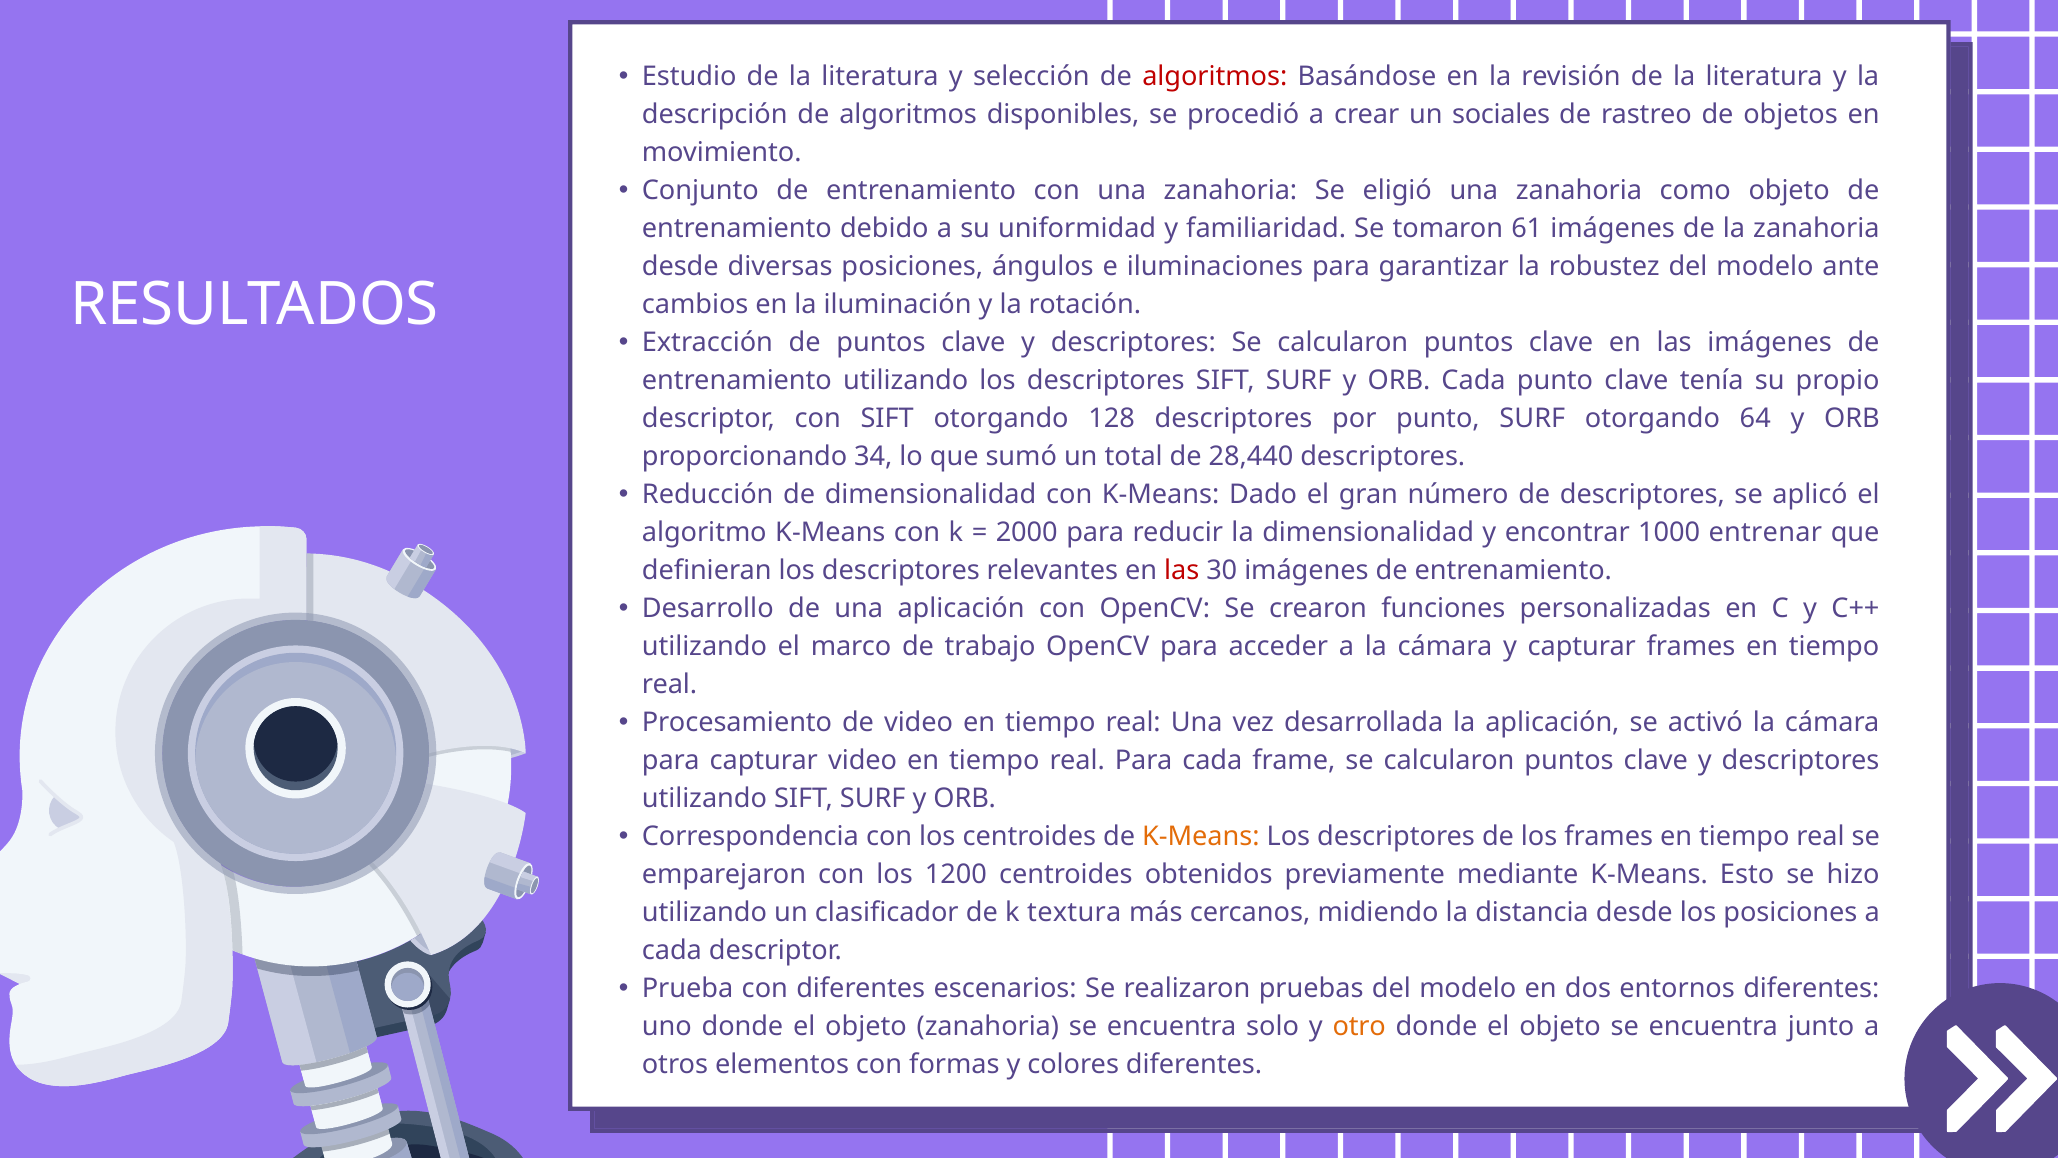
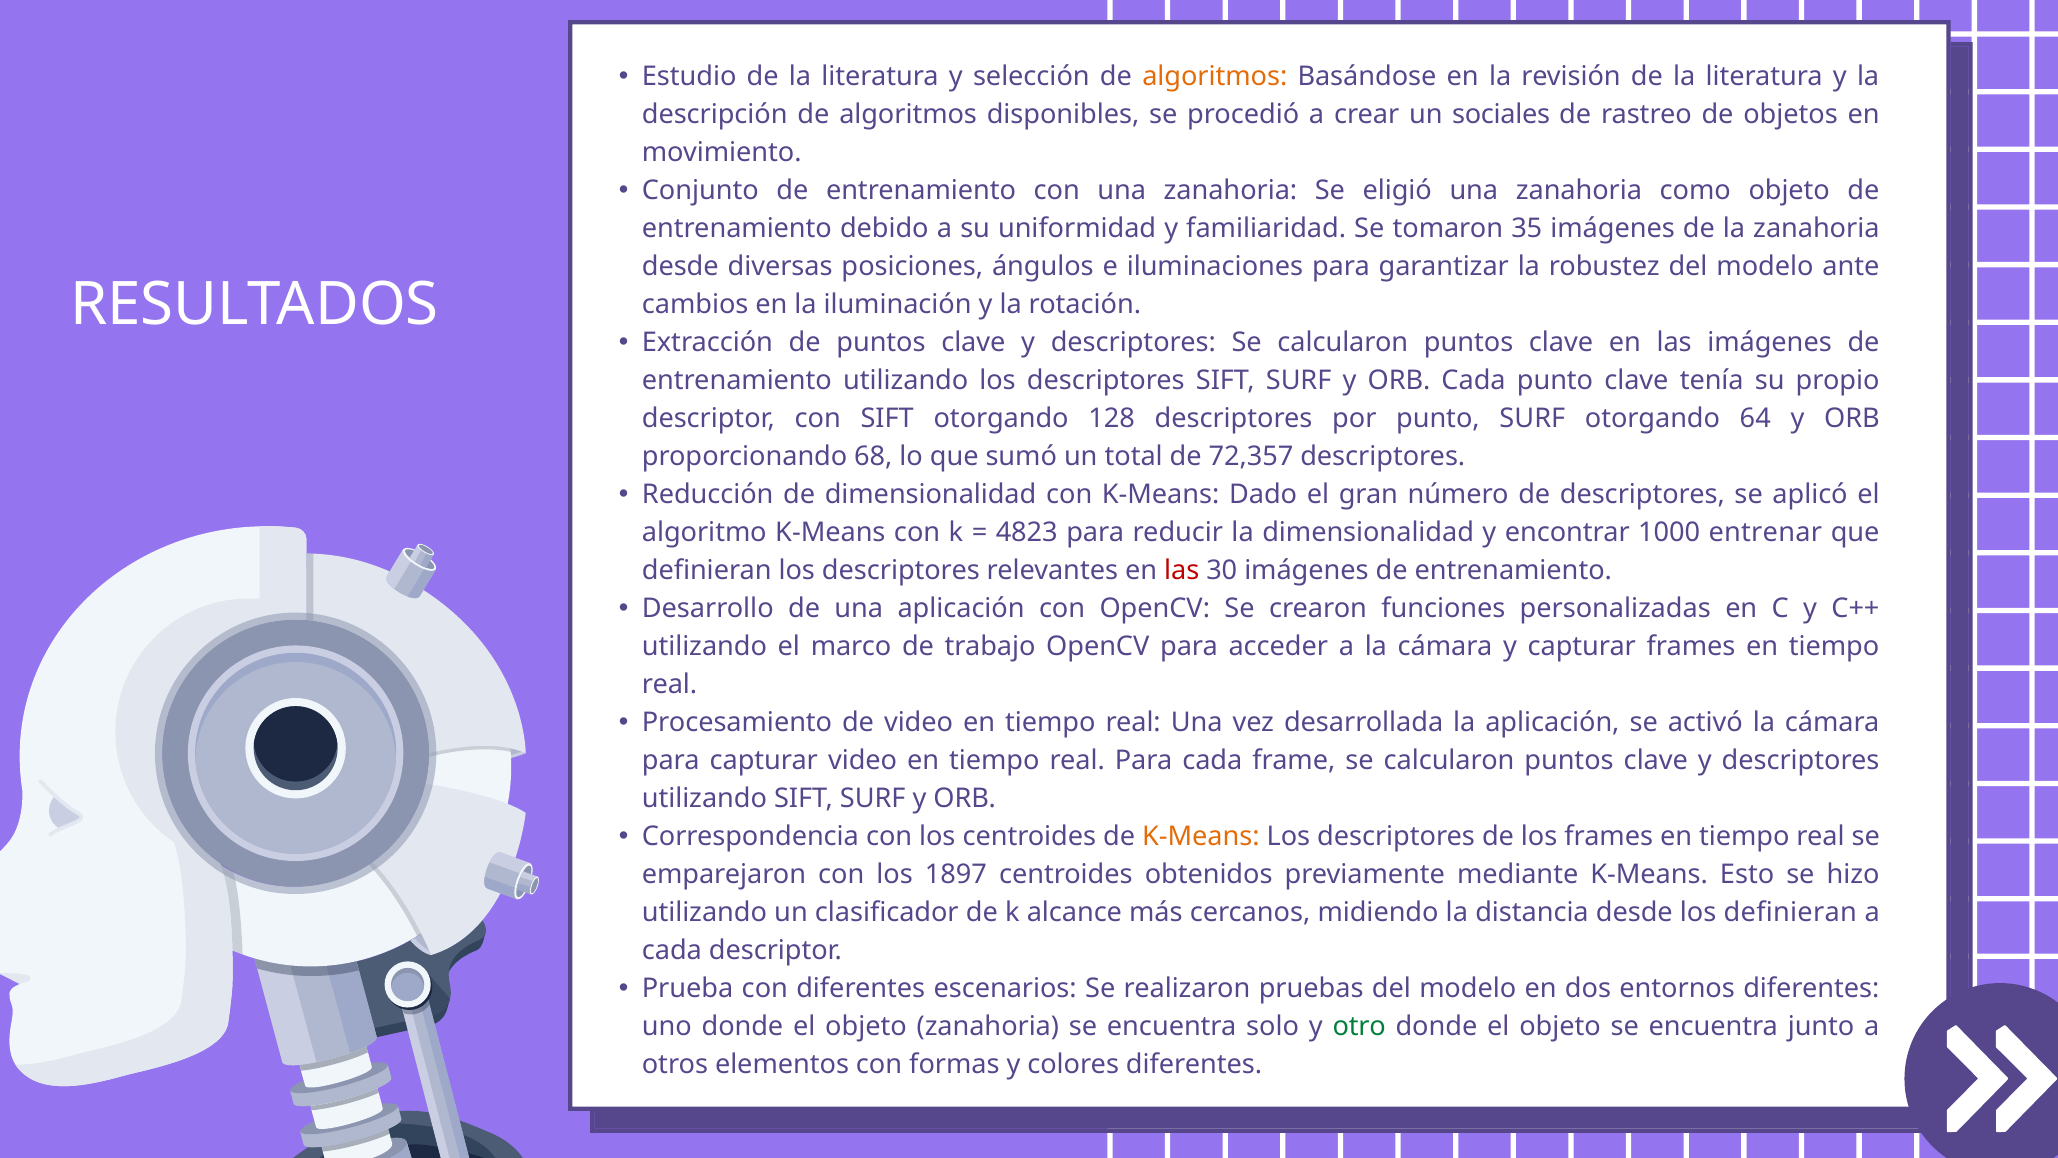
algoritmos at (1215, 77) colour: red -> orange
61: 61 -> 35
34: 34 -> 68
28,440: 28,440 -> 72,357
2000: 2000 -> 4823
1200: 1200 -> 1897
textura: textura -> alcance
los posiciones: posiciones -> definieran
otro colour: orange -> green
